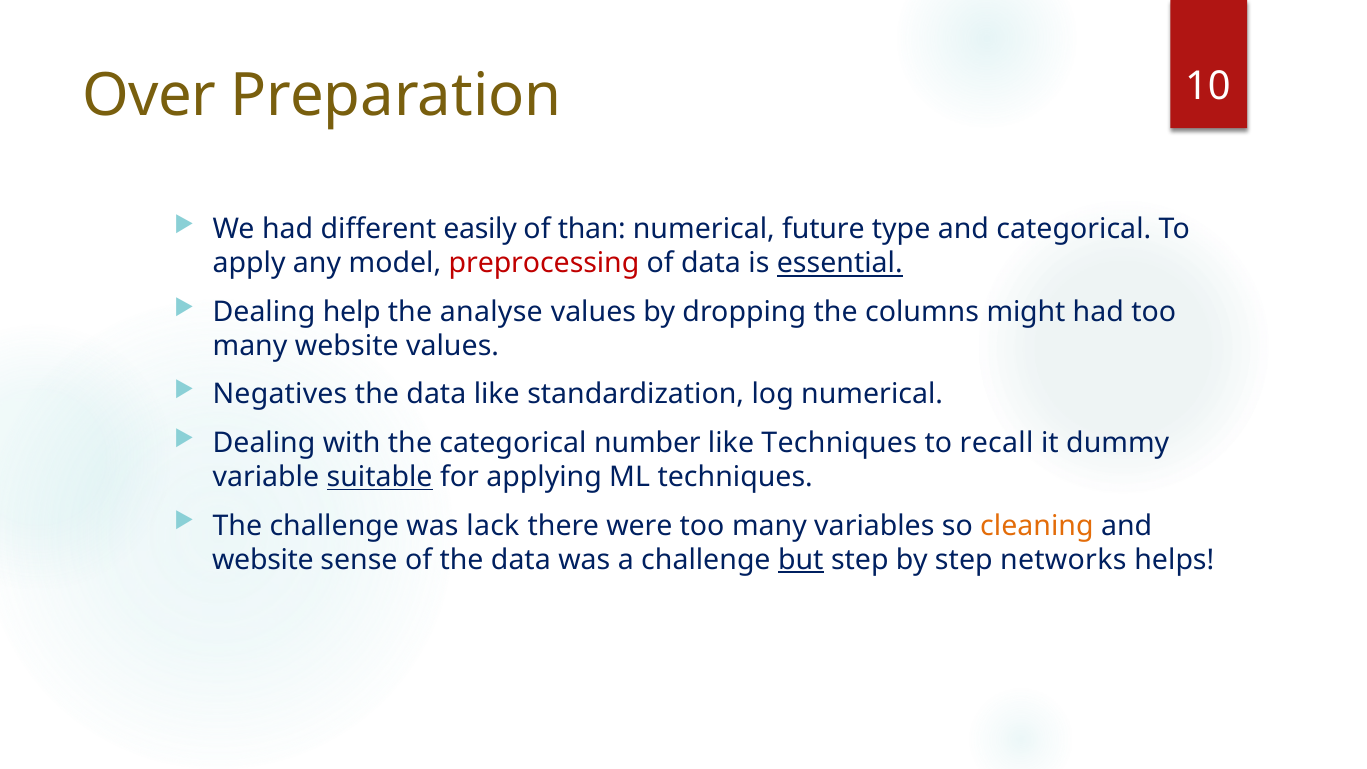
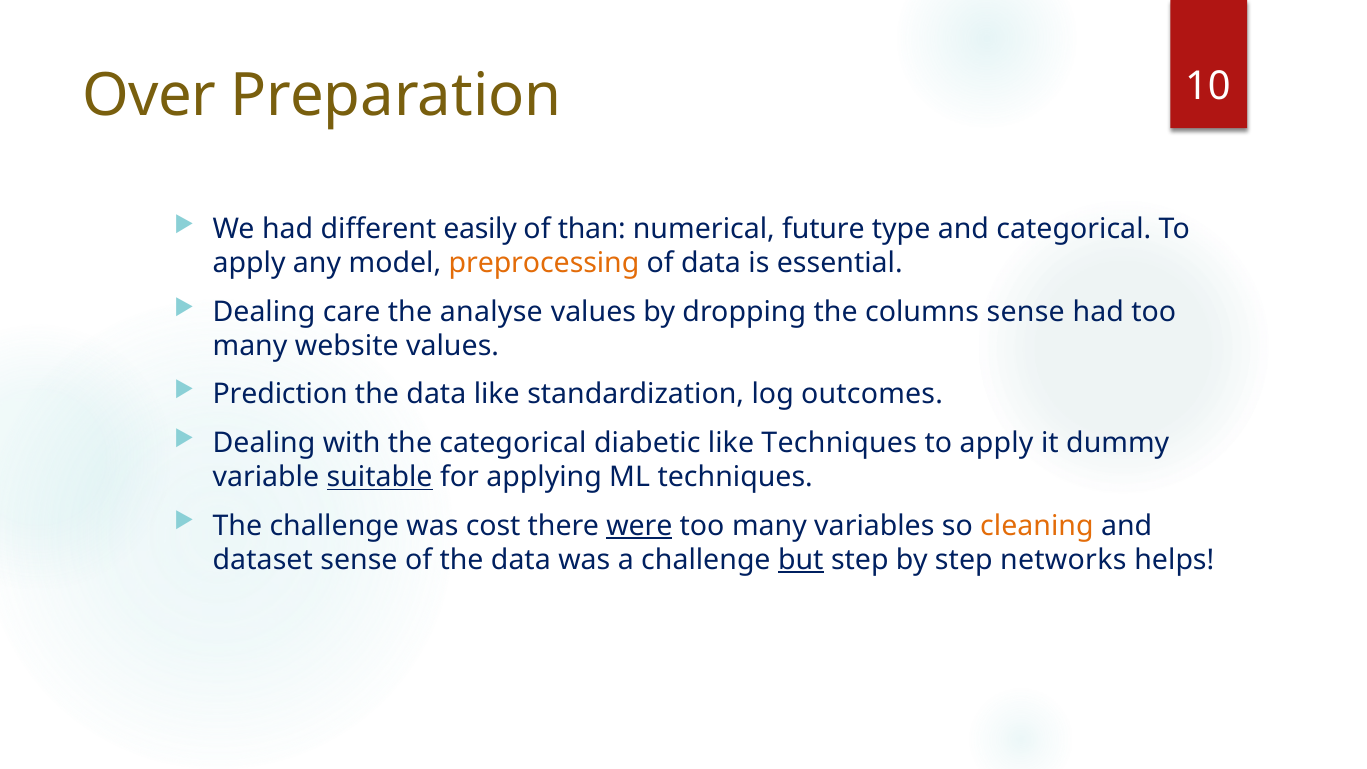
preprocessing colour: red -> orange
essential underline: present -> none
help: help -> care
columns might: might -> sense
Negatives: Negatives -> Prediction
log numerical: numerical -> outcomes
number: number -> diabetic
recall at (997, 443): recall -> apply
lack: lack -> cost
were underline: none -> present
website at (263, 560): website -> dataset
